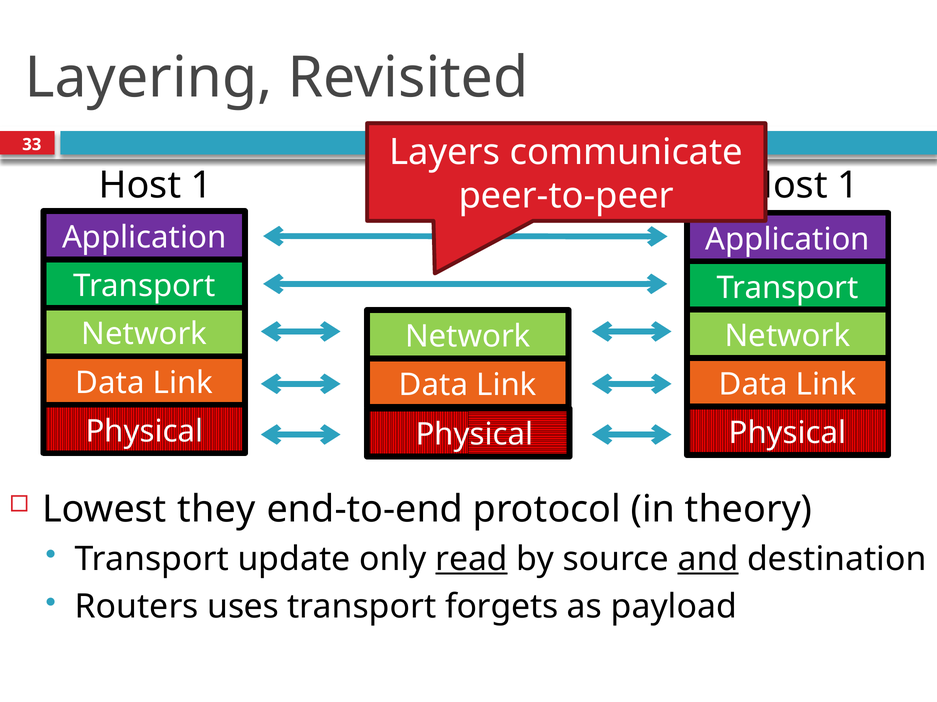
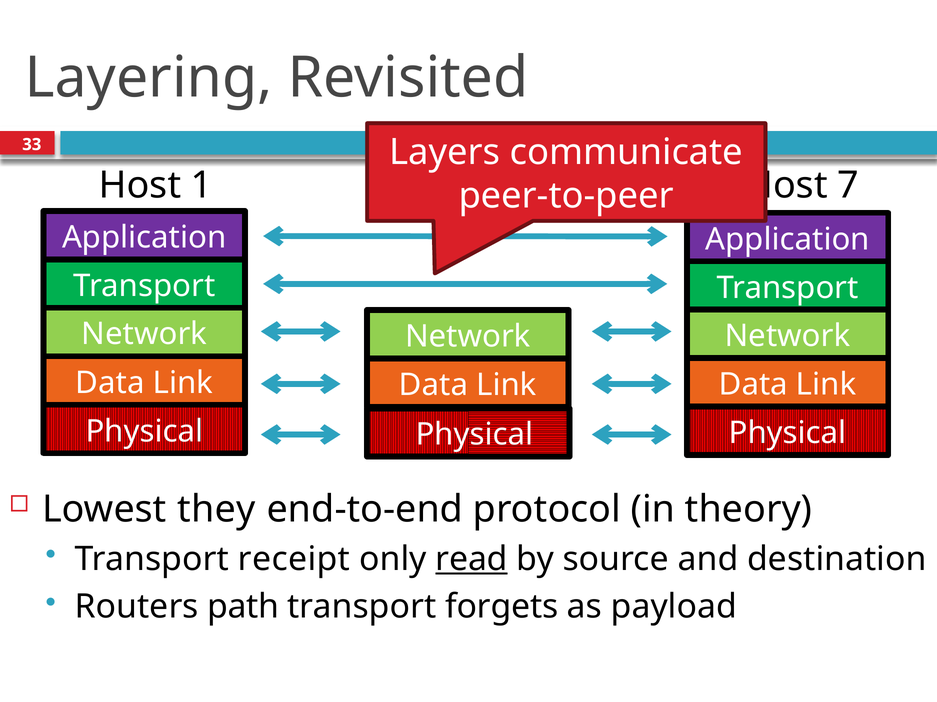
1 at (848, 186): 1 -> 7
update: update -> receipt
and underline: present -> none
uses: uses -> path
